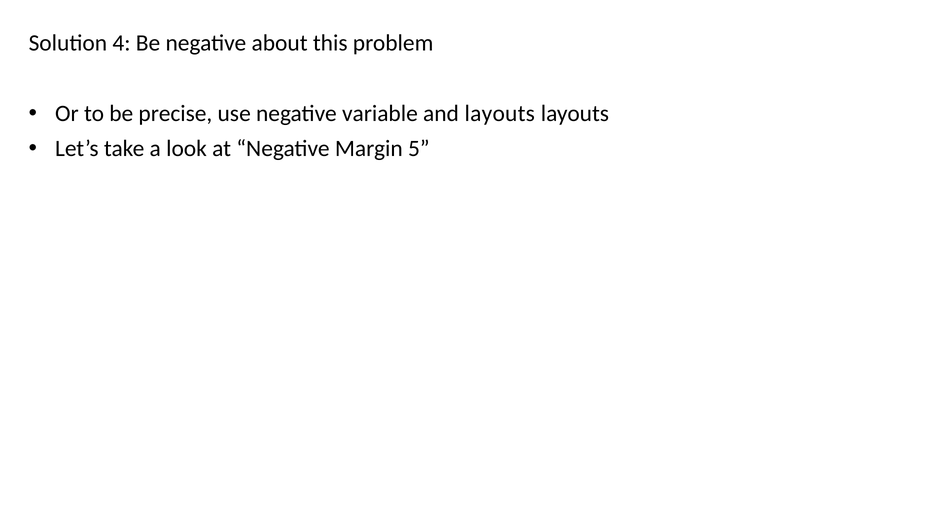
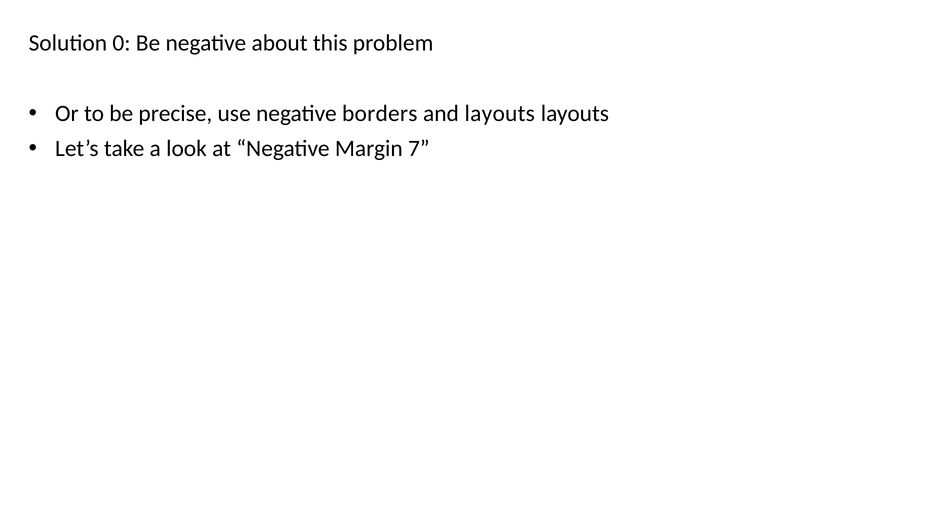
4: 4 -> 0
variable: variable -> borders
5: 5 -> 7
